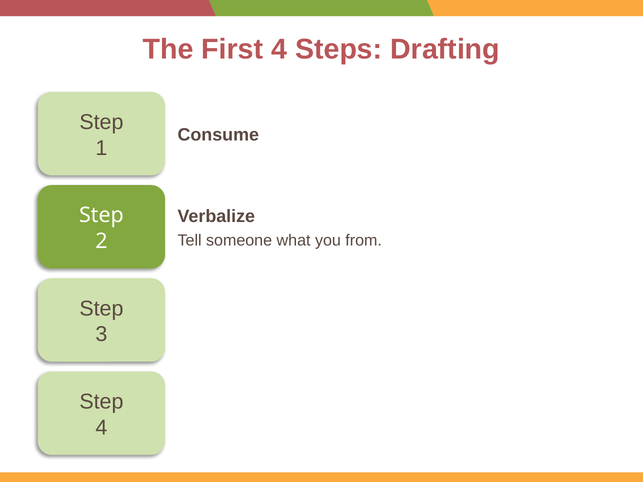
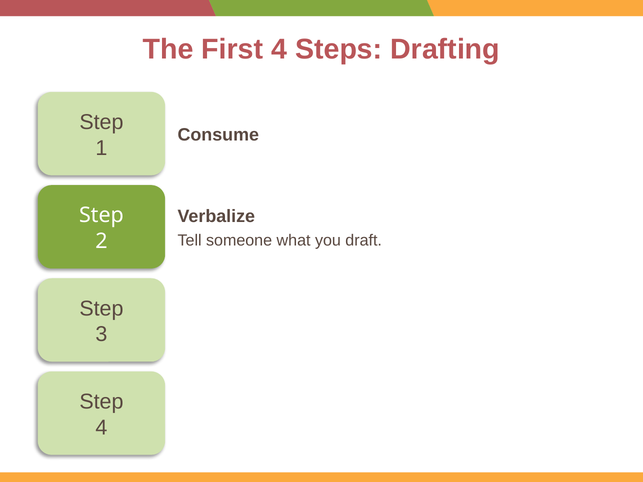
from: from -> draft
